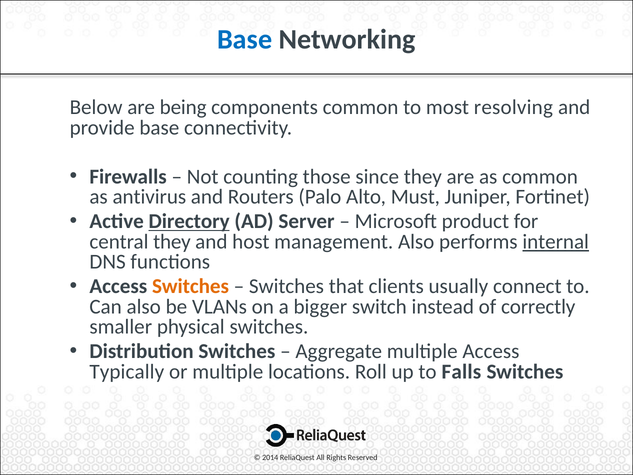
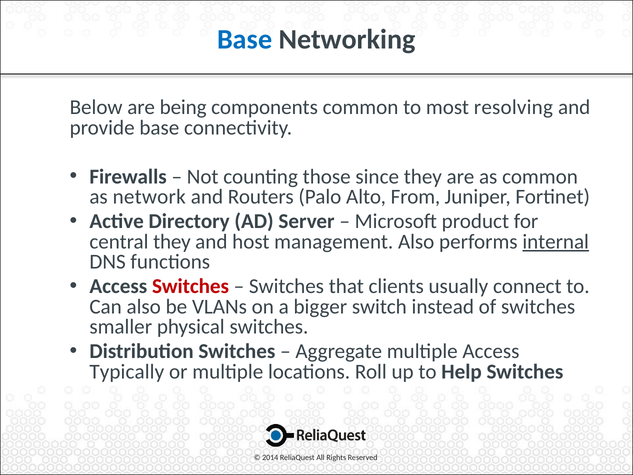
antivirus: antivirus -> network
Must: Must -> From
Directory underline: present -> none
Switches at (190, 286) colour: orange -> red
of correctly: correctly -> switches
Falls: Falls -> Help
